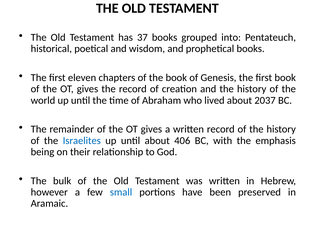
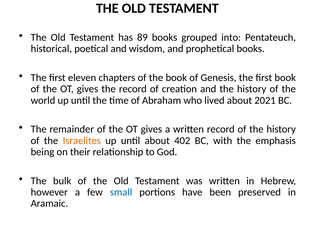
37: 37 -> 89
2037: 2037 -> 2021
Israelites colour: blue -> orange
406: 406 -> 402
